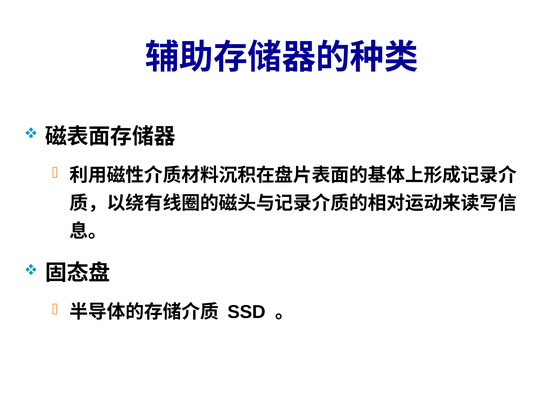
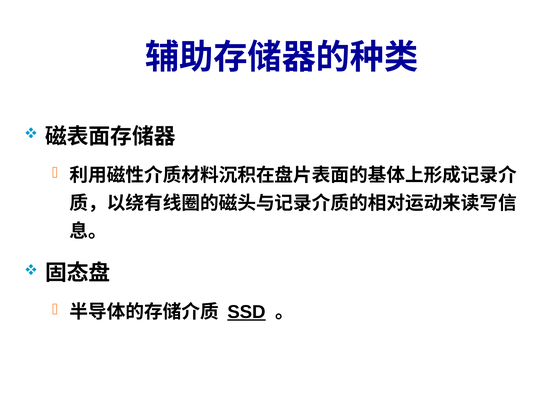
SSD underline: none -> present
